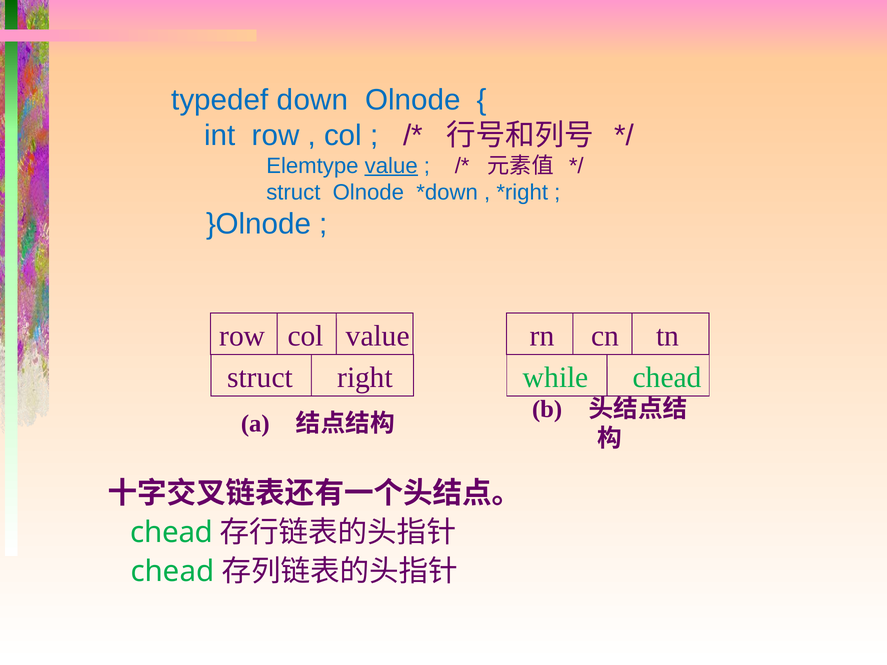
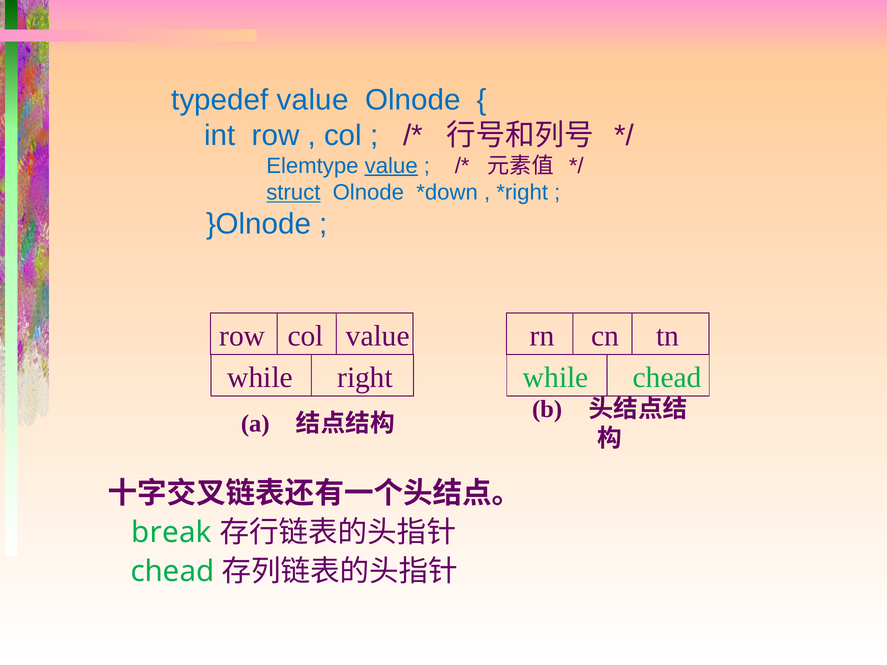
typedef down: down -> value
struct at (293, 192) underline: none -> present
struct at (260, 377): struct -> while
chead at (172, 533): chead -> break
